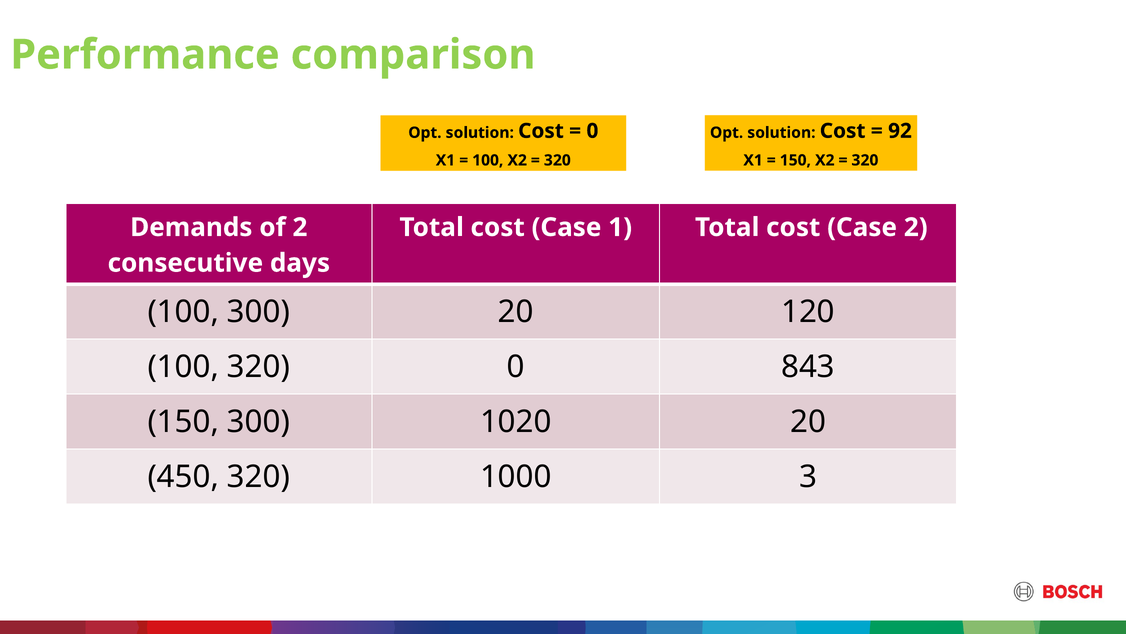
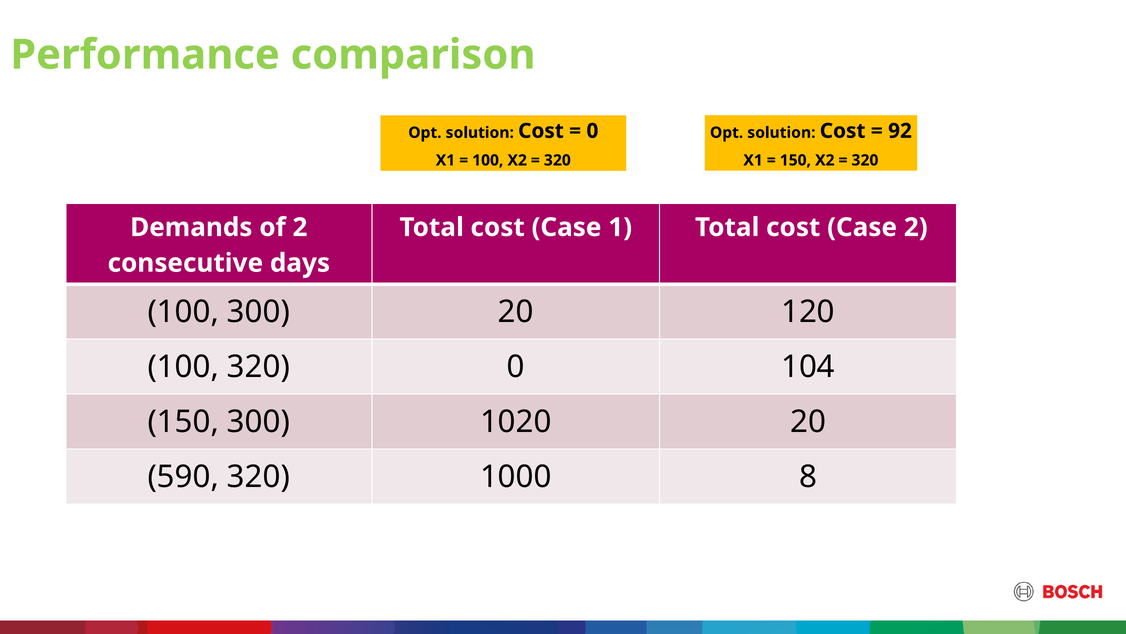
843: 843 -> 104
450: 450 -> 590
3: 3 -> 8
